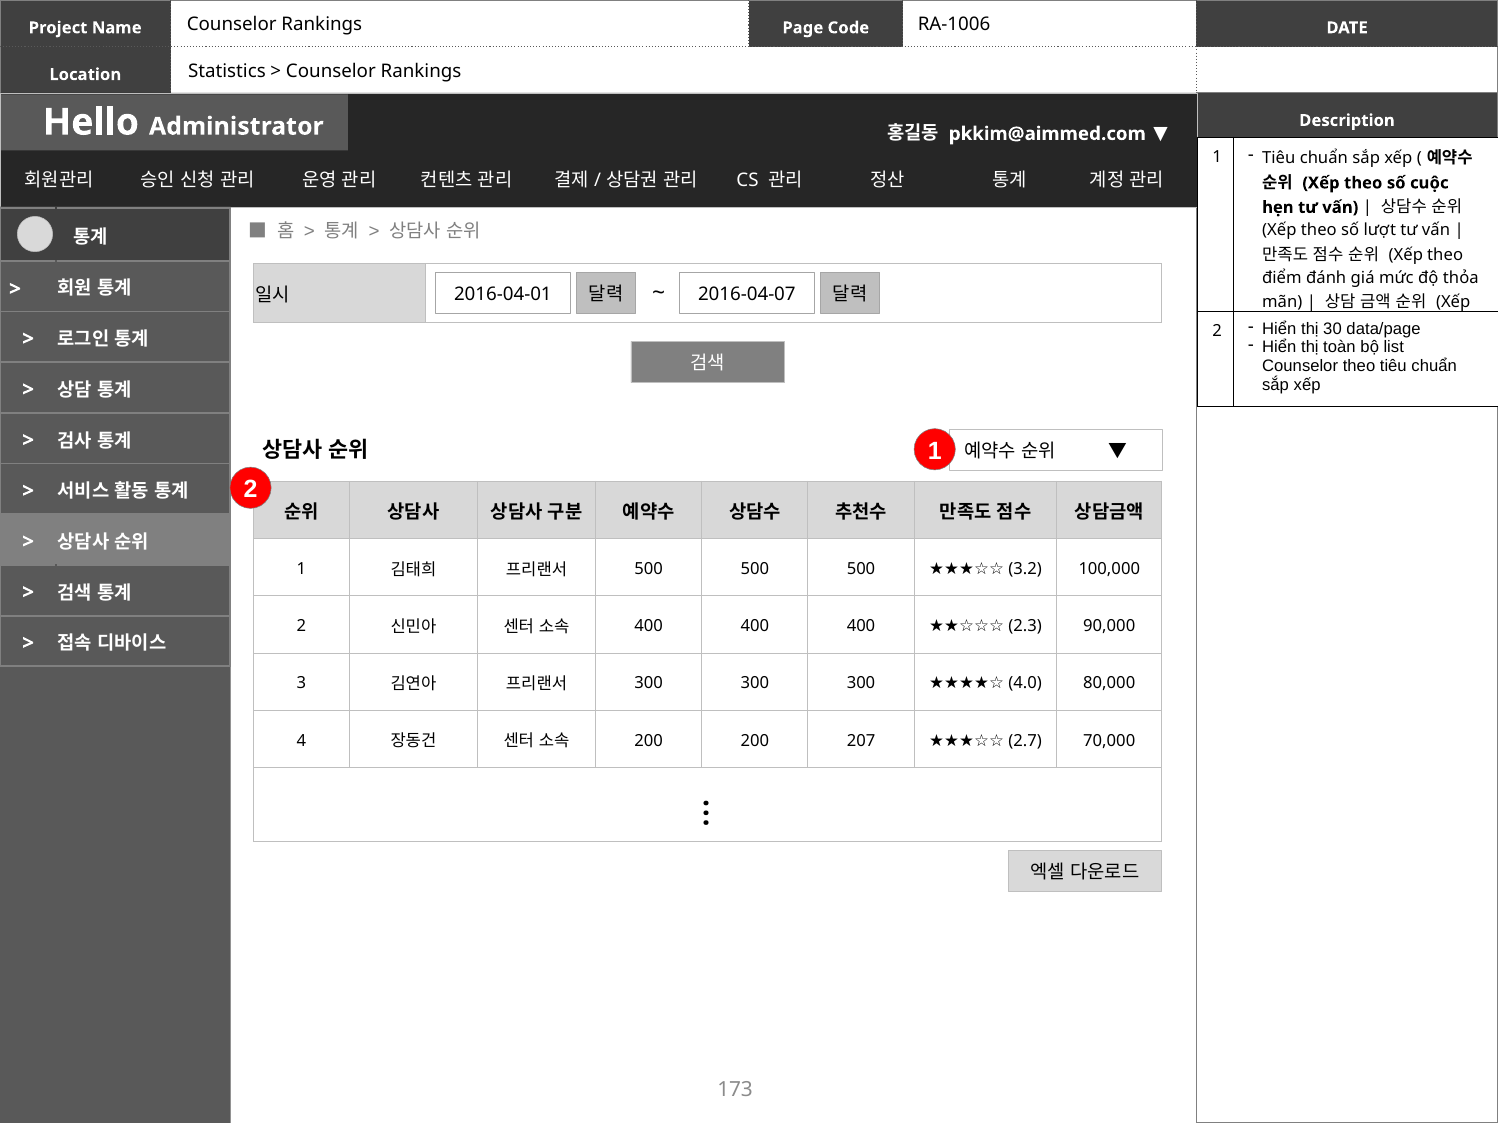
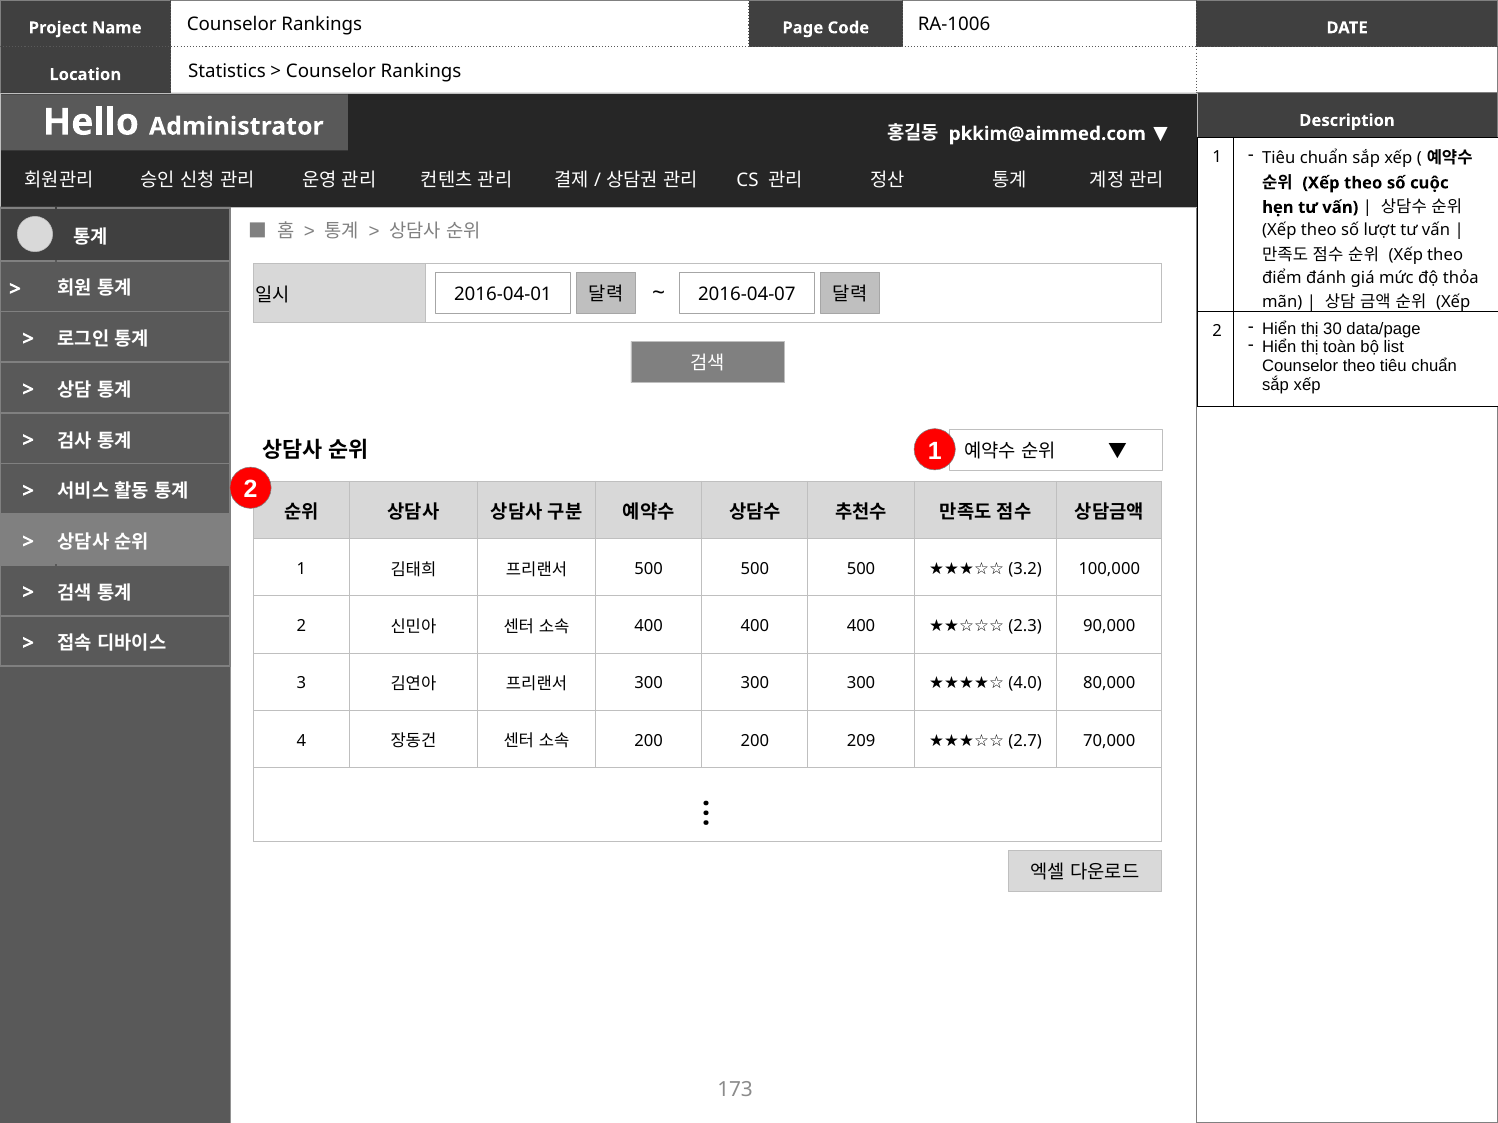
207: 207 -> 209
